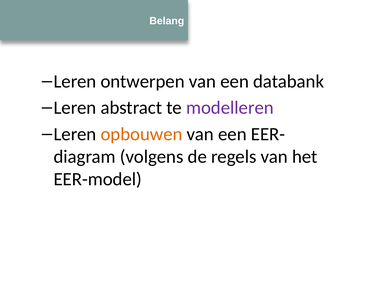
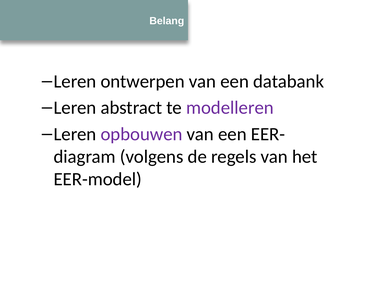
opbouwen colour: orange -> purple
